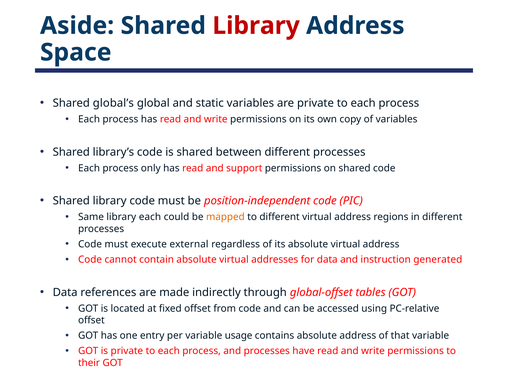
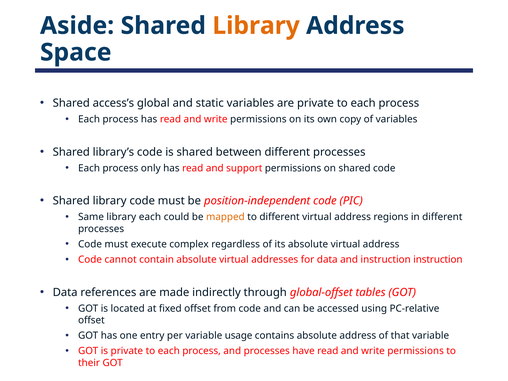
Library at (256, 26) colour: red -> orange
global’s: global’s -> access’s
external: external -> complex
instruction generated: generated -> instruction
